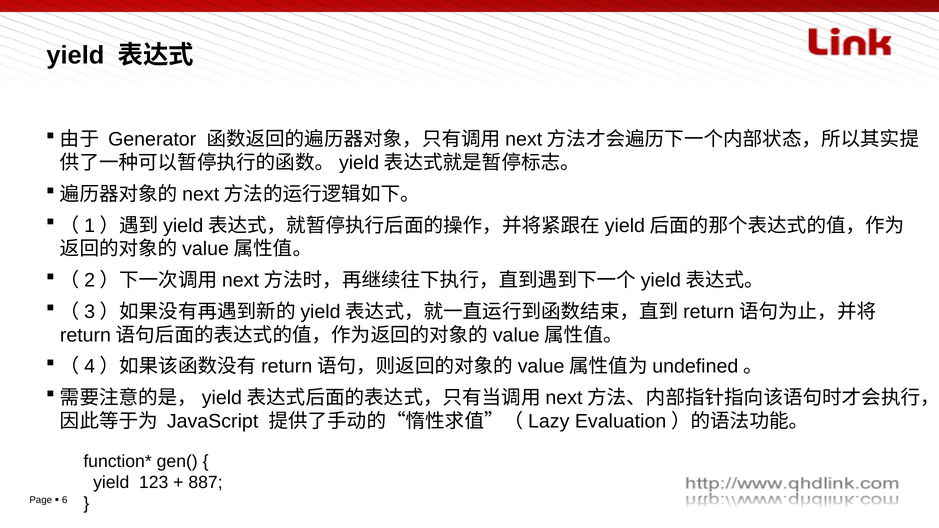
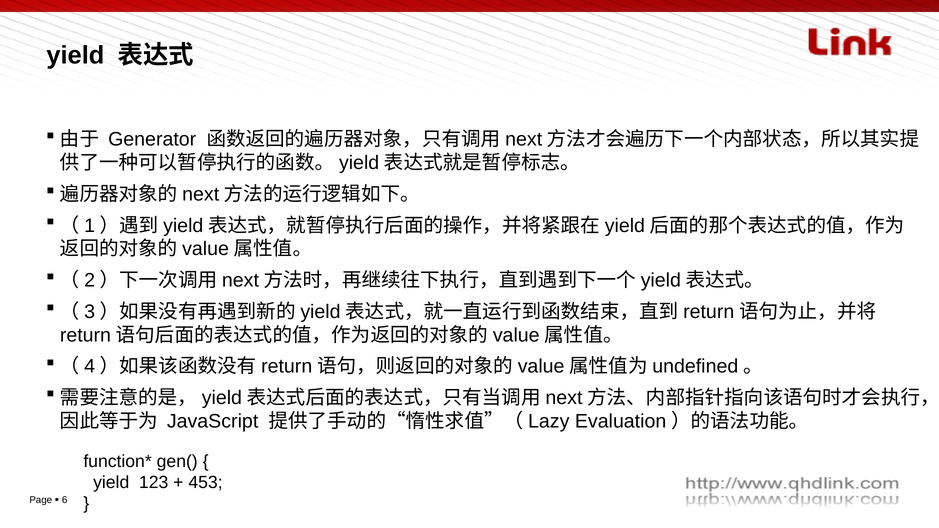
887: 887 -> 453
